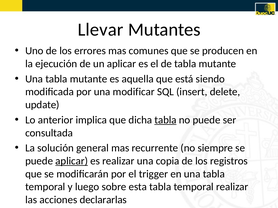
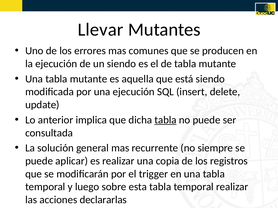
un aplicar: aplicar -> siendo
una modificar: modificar -> ejecución
aplicar at (72, 161) underline: present -> none
